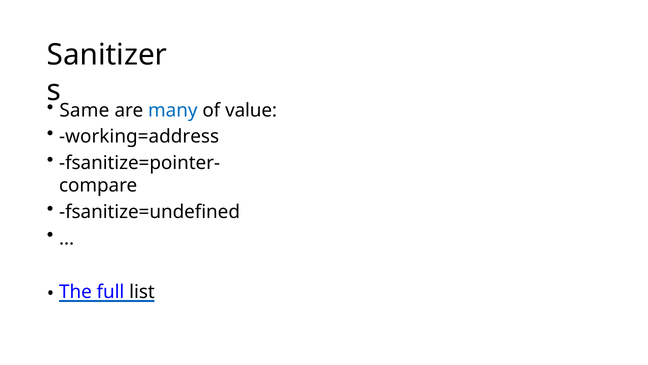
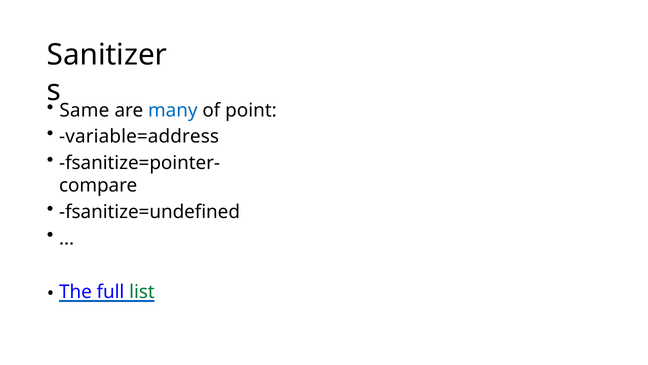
value: value -> point
working=address: working=address -> variable=address
list colour: black -> green
